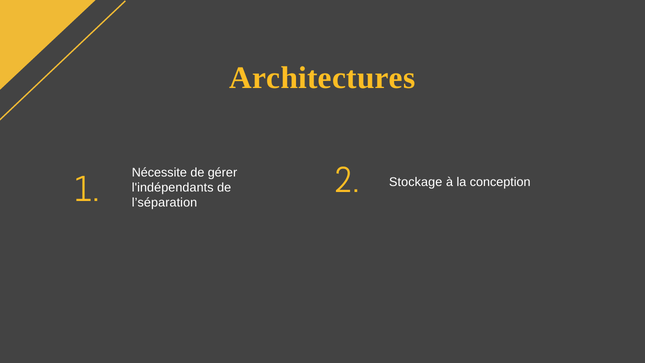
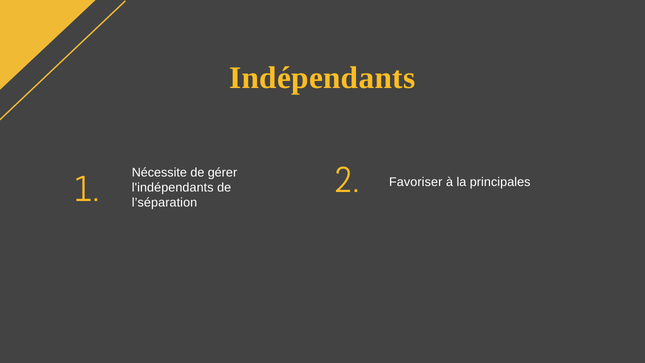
Architectures: Architectures -> Indépendants
Stockage: Stockage -> Favoriser
conception: conception -> principales
